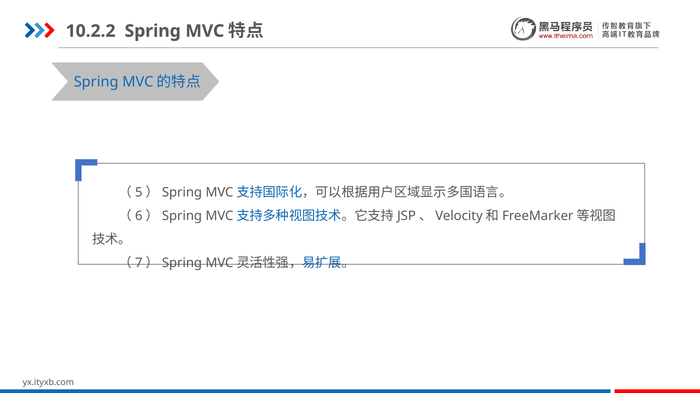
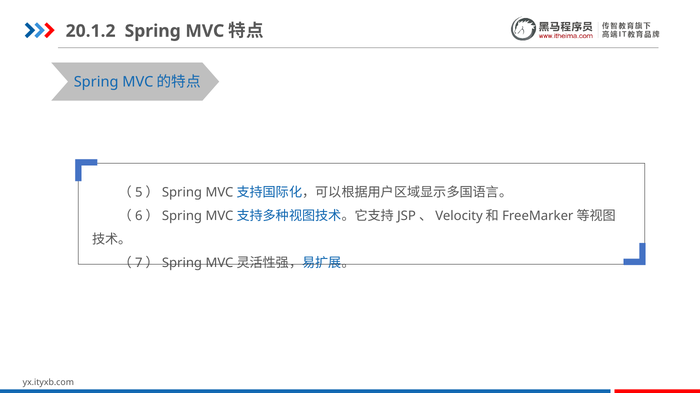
10.2.2: 10.2.2 -> 20.1.2
